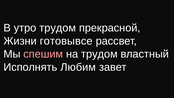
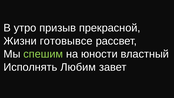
утро трудом: трудом -> призыв
спешим colour: pink -> light green
на трудом: трудом -> юности
